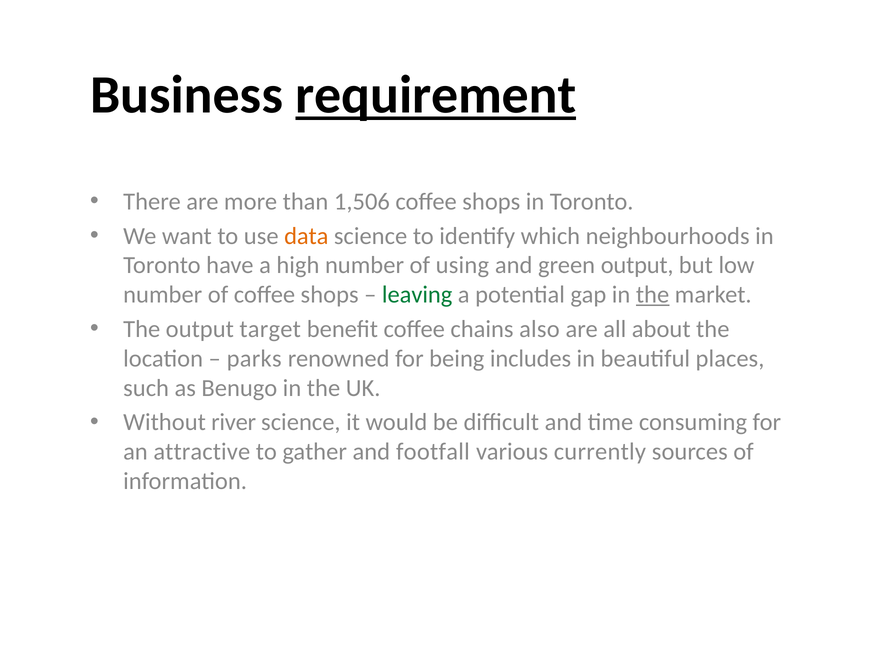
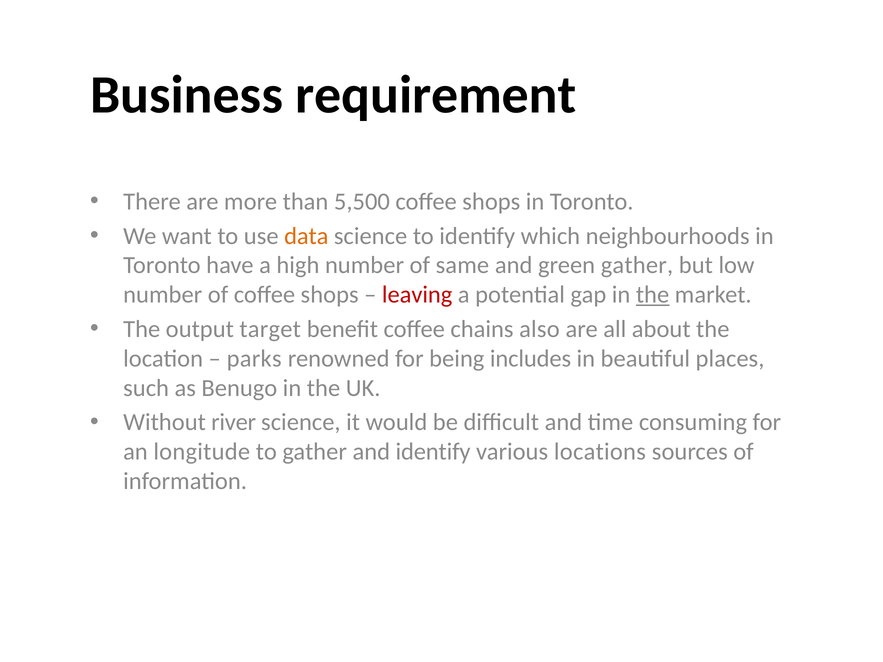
requirement underline: present -> none
1,506: 1,506 -> 5,500
using: using -> same
green output: output -> gather
leaving colour: green -> red
attractive: attractive -> longitude
and footfall: footfall -> identify
currently: currently -> locations
